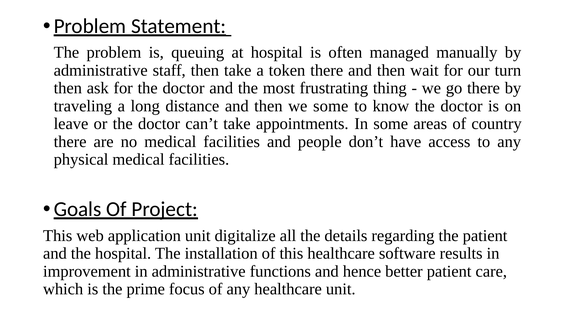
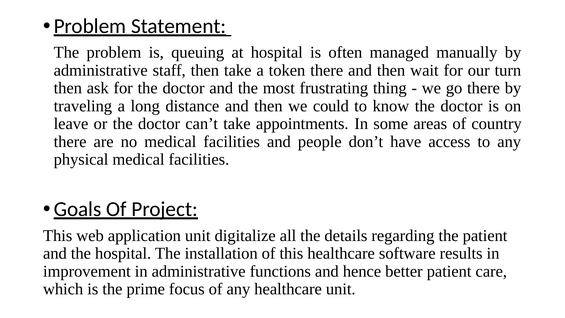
we some: some -> could
